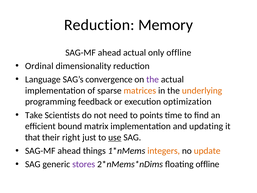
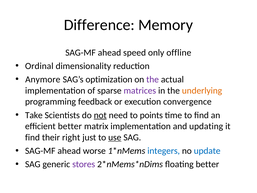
Reduction at (99, 25): Reduction -> Difference
ahead actual: actual -> speed
Language: Language -> Anymore
convergence: convergence -> optimization
matrices colour: orange -> purple
optimization: optimization -> convergence
not underline: none -> present
efficient bound: bound -> better
that at (33, 137): that -> find
things: things -> worse
integers colour: orange -> blue
update colour: orange -> blue
floating offline: offline -> better
